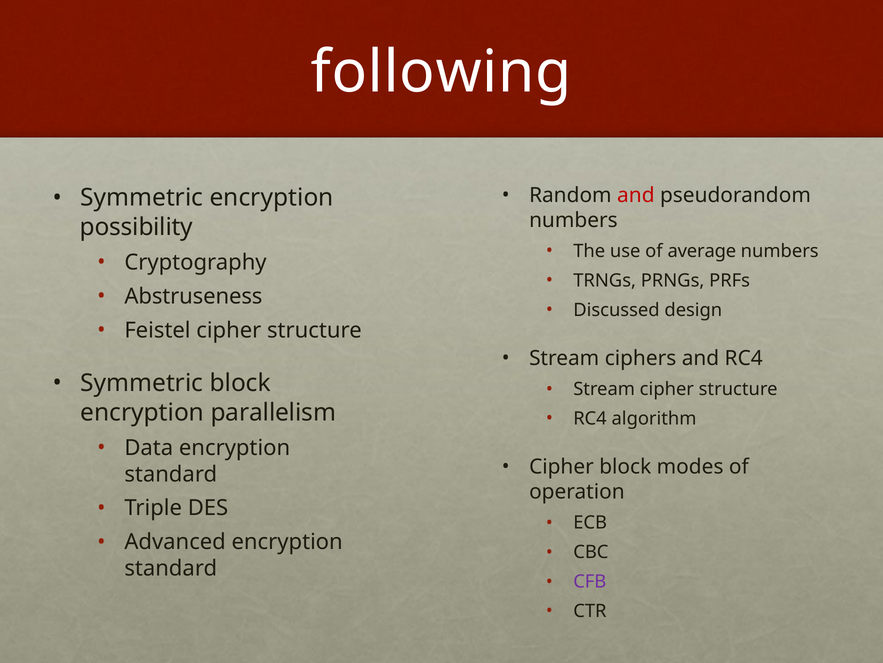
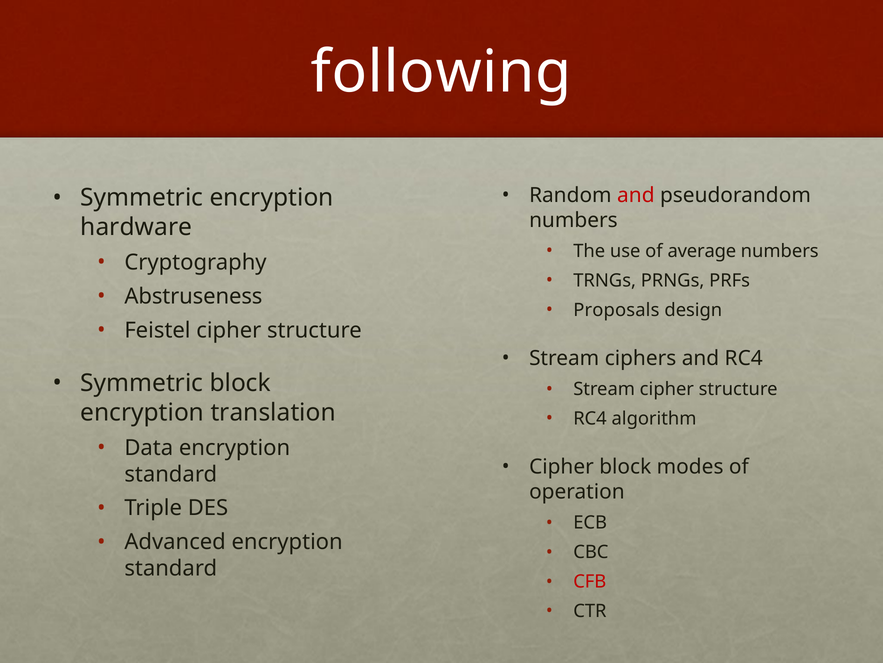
possibility: possibility -> hardware
Discussed: Discussed -> Proposals
parallelism: parallelism -> translation
CFB colour: purple -> red
